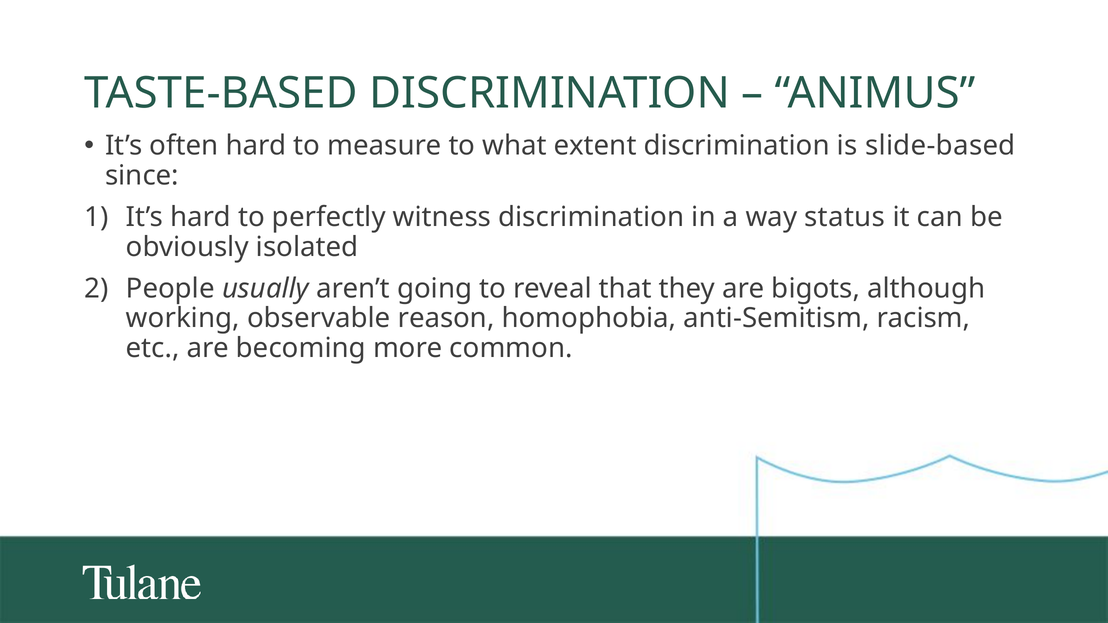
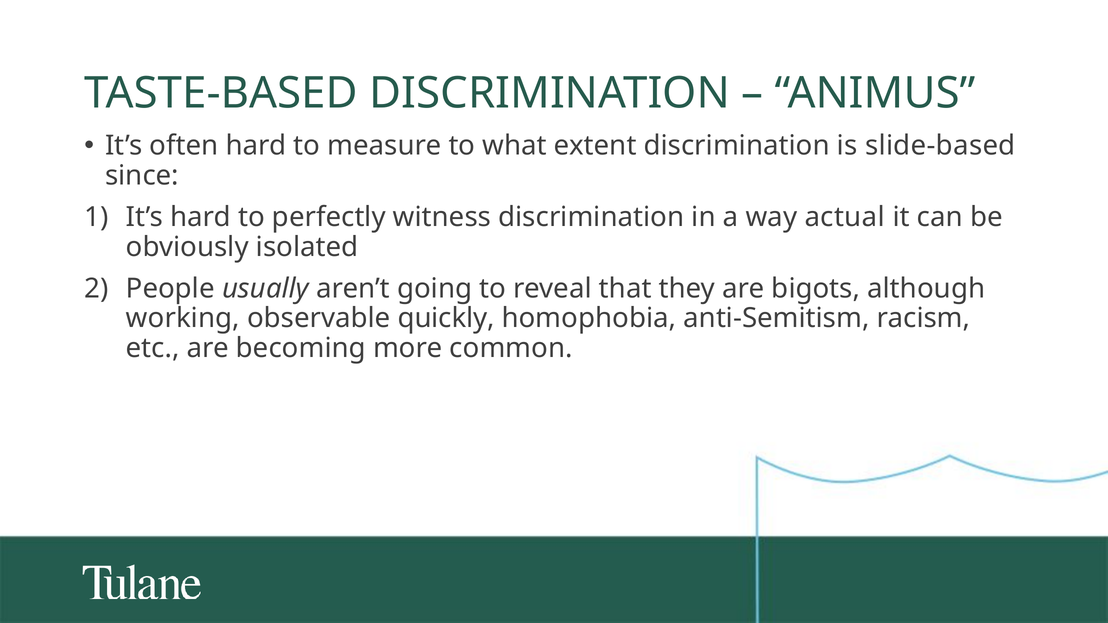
status: status -> actual
reason: reason -> quickly
